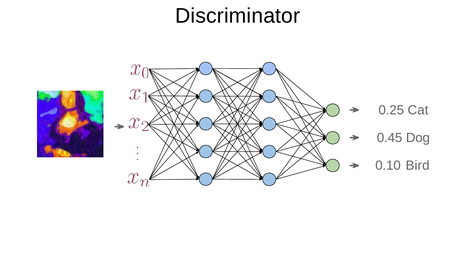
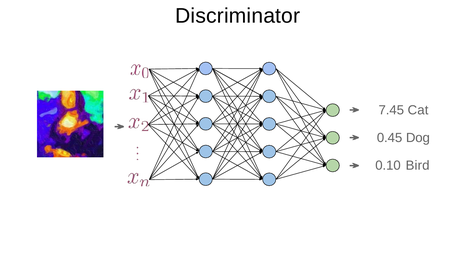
0.25: 0.25 -> 7.45
